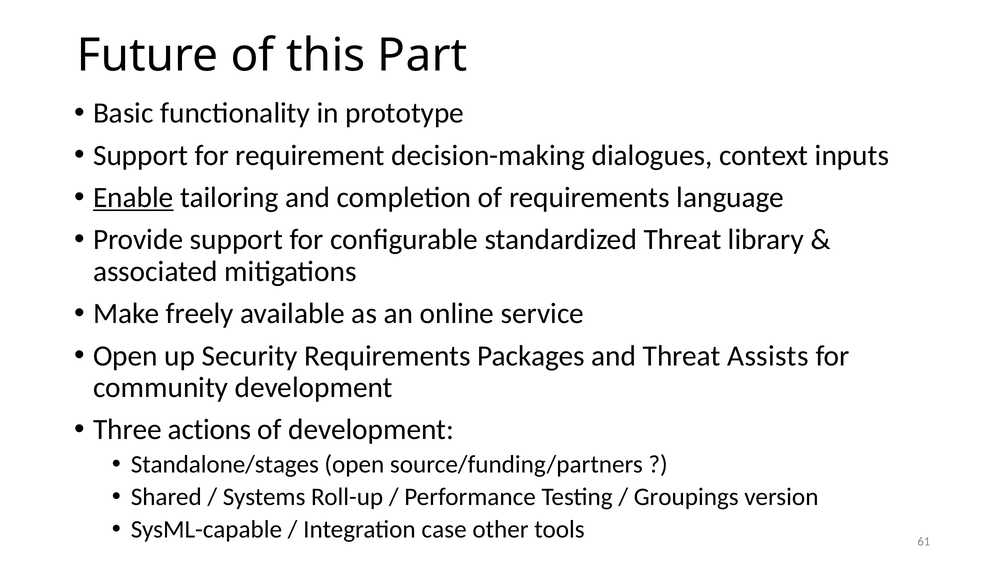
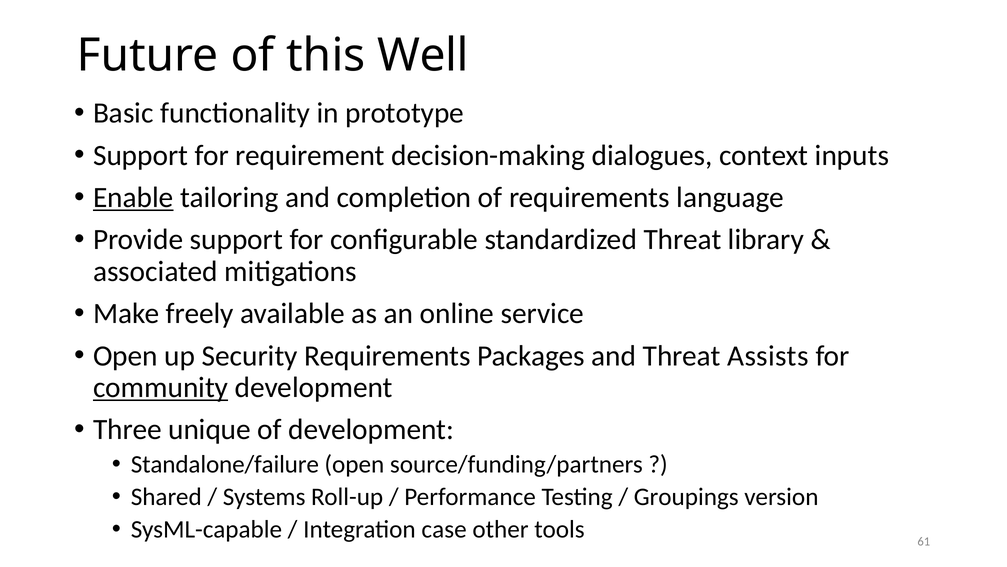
Part: Part -> Well
community underline: none -> present
actions: actions -> unique
Standalone/stages: Standalone/stages -> Standalone/failure
